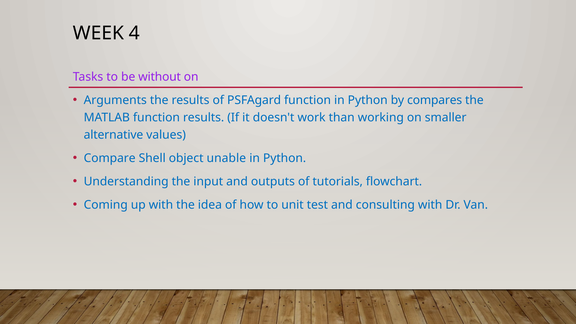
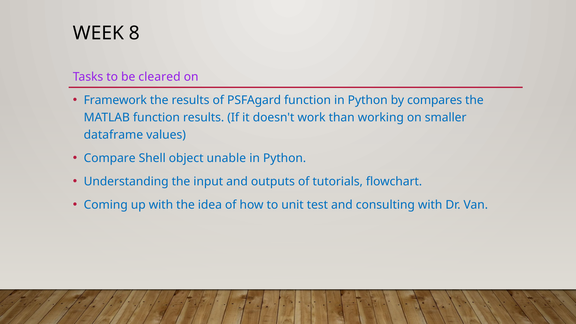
4: 4 -> 8
without: without -> cleared
Arguments: Arguments -> Framework
alternative: alternative -> dataframe
